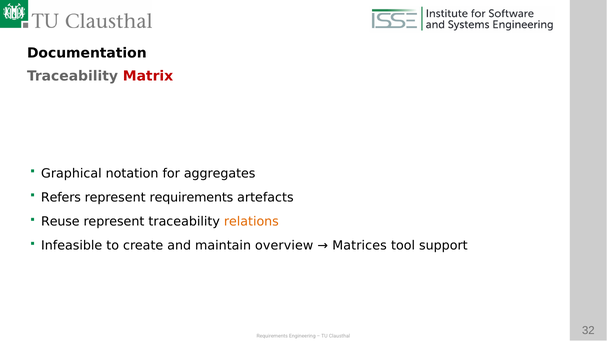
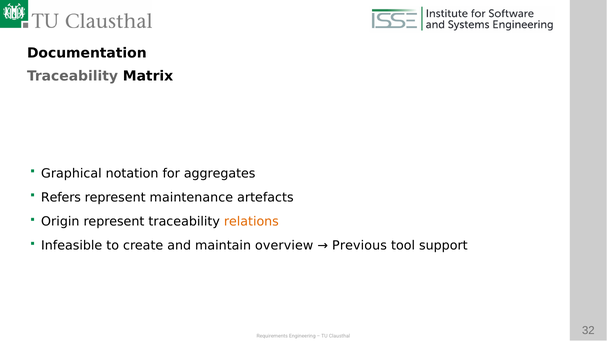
Matrix colour: red -> black
represent requirements: requirements -> maintenance
Reuse: Reuse -> Origin
Matrices: Matrices -> Previous
